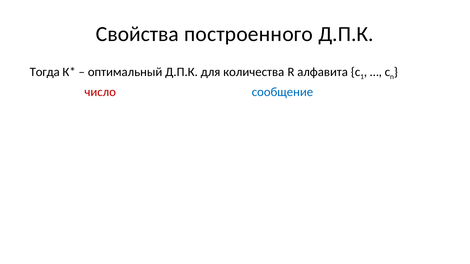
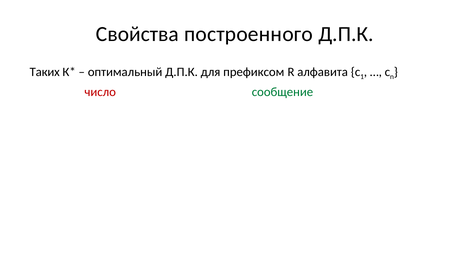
Тогда: Тогда -> Таких
количества: количества -> префиксом
сообщение colour: blue -> green
